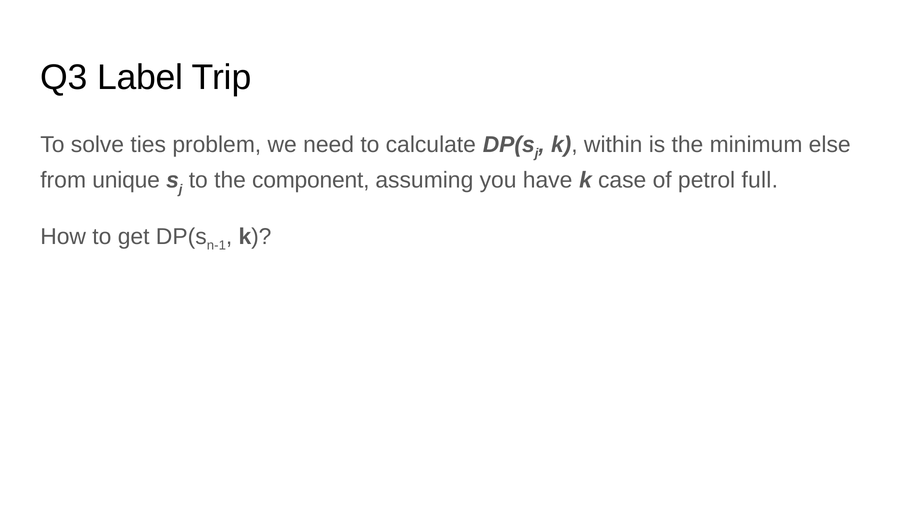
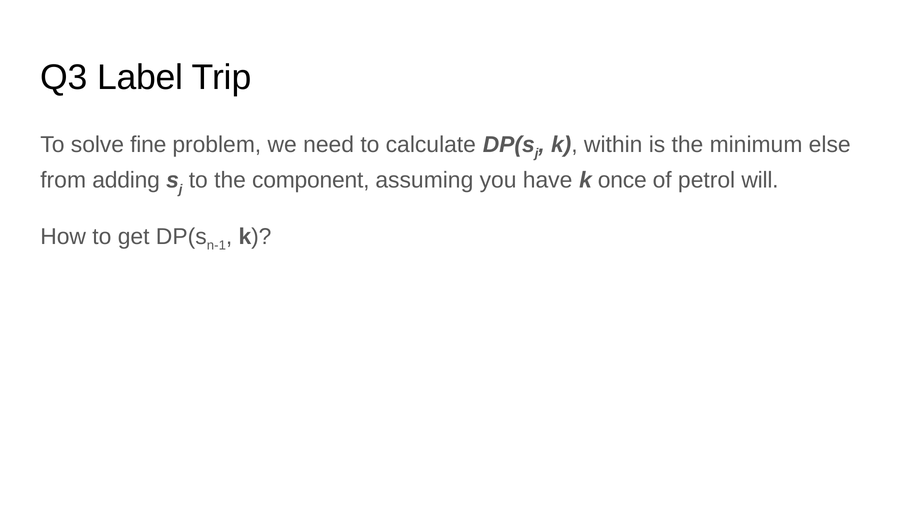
ties: ties -> fine
unique: unique -> adding
case: case -> once
full: full -> will
